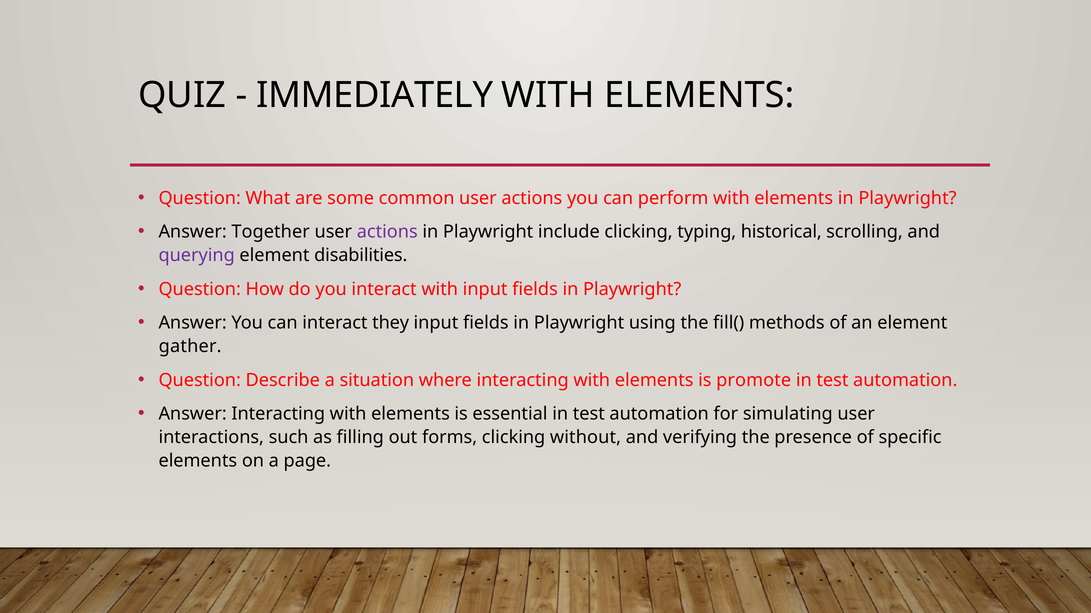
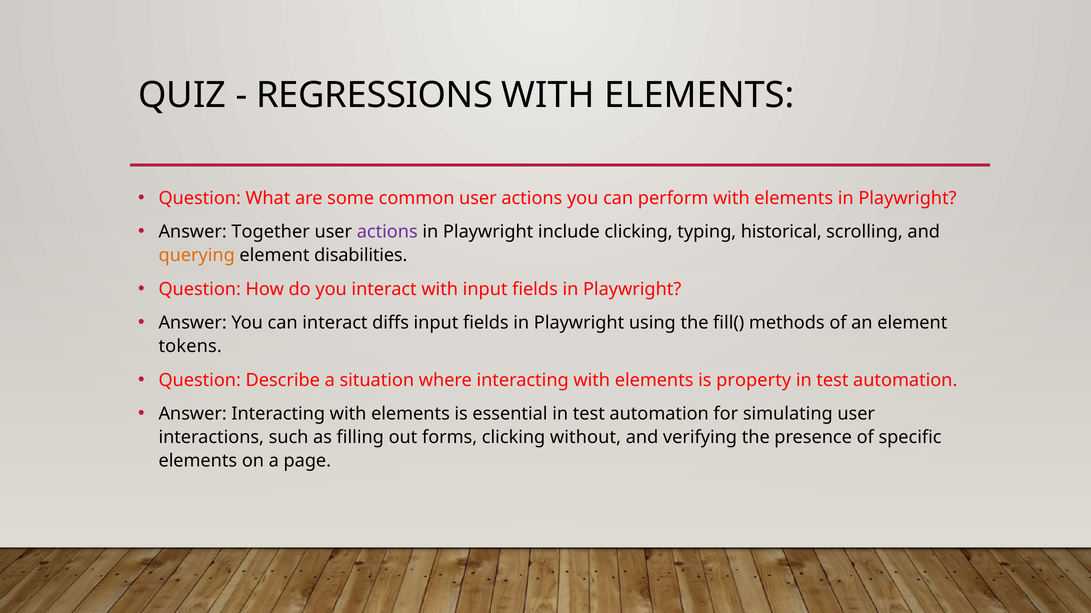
IMMEDIATELY: IMMEDIATELY -> REGRESSIONS
querying colour: purple -> orange
they: they -> diffs
gather: gather -> tokens
promote: promote -> property
